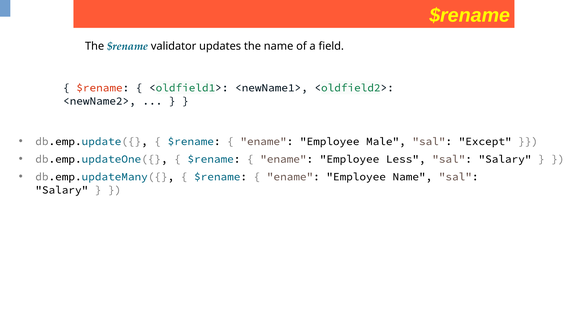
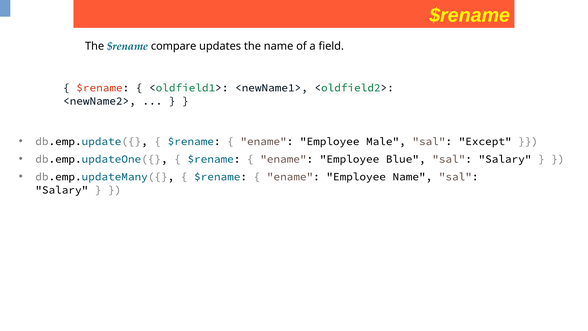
validator: validator -> compare
Less: Less -> Blue
